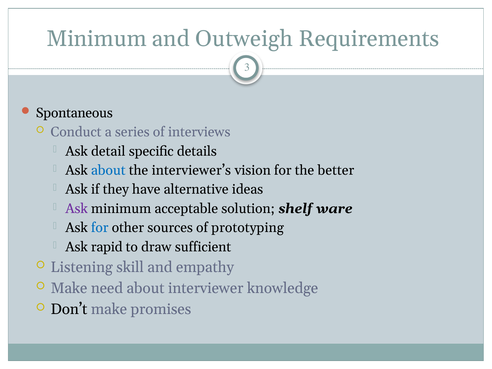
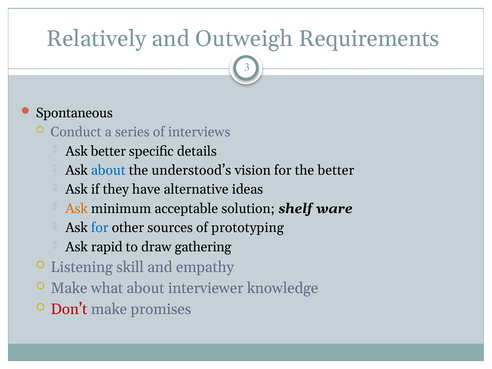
Minimum at (97, 39): Minimum -> Relatively
Ask detail: detail -> better
interviewer’s: interviewer’s -> understood’s
Ask at (77, 209) colour: purple -> orange
sufficient: sufficient -> gathering
need: need -> what
Don’t colour: black -> red
